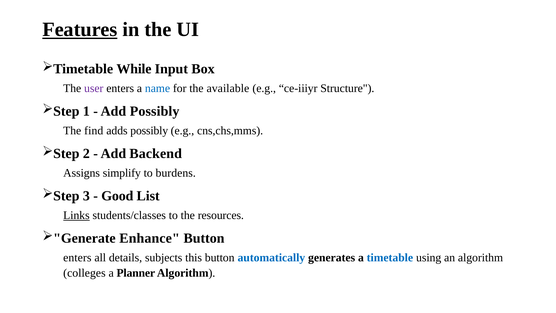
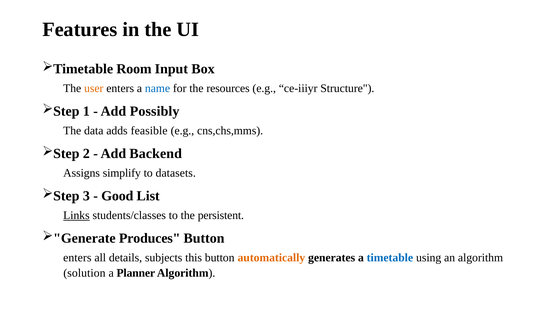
Features underline: present -> none
While: While -> Room
user colour: purple -> orange
available: available -> resources
find: find -> data
adds possibly: possibly -> feasible
burdens: burdens -> datasets
resources: resources -> persistent
Enhance: Enhance -> Produces
automatically colour: blue -> orange
colleges: colleges -> solution
